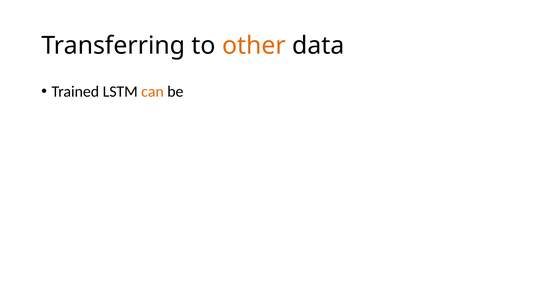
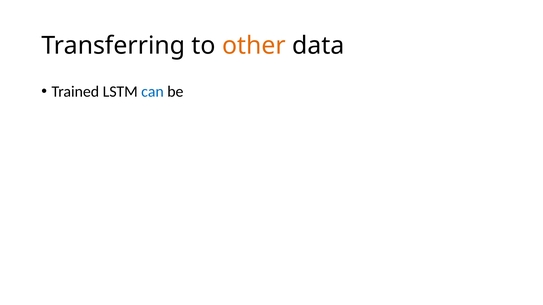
can colour: orange -> blue
